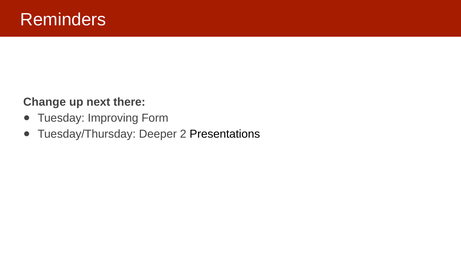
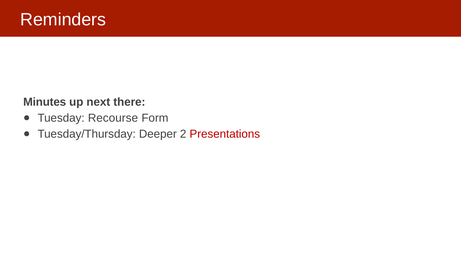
Change: Change -> Minutes
Improving: Improving -> Recourse
Presentations colour: black -> red
